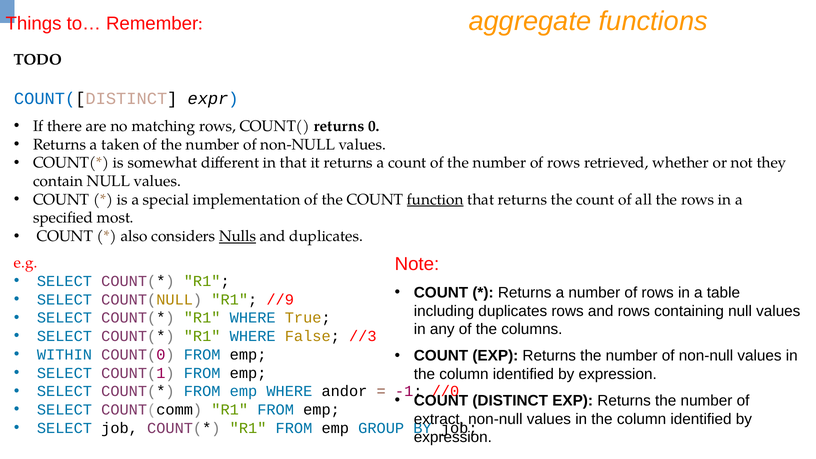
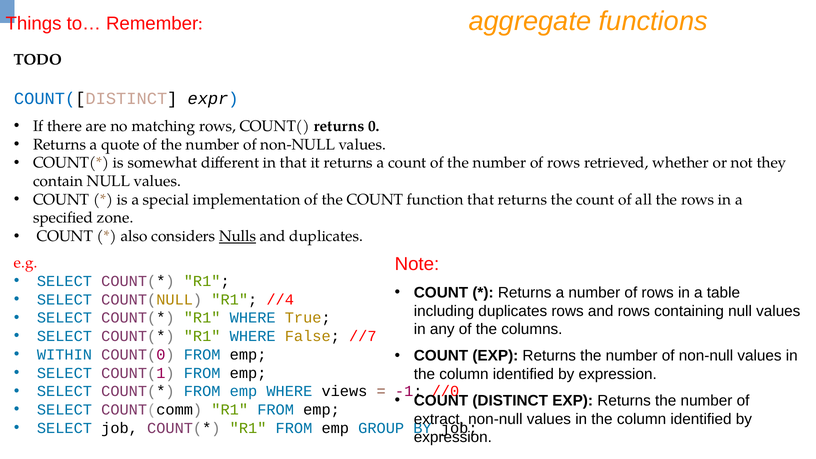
taken: taken -> quote
function underline: present -> none
most: most -> zone
//9: //9 -> //4
//3: //3 -> //7
andor: andor -> views
